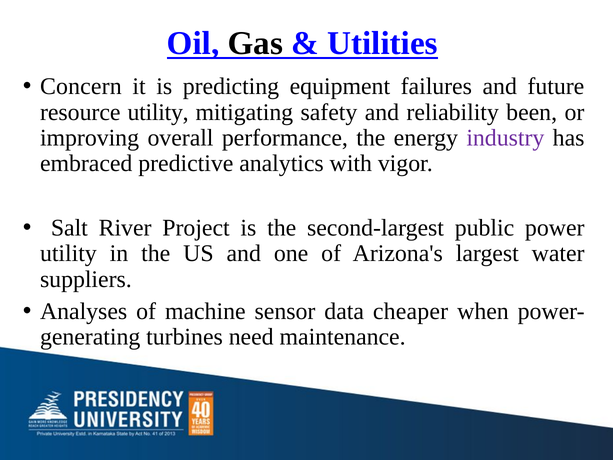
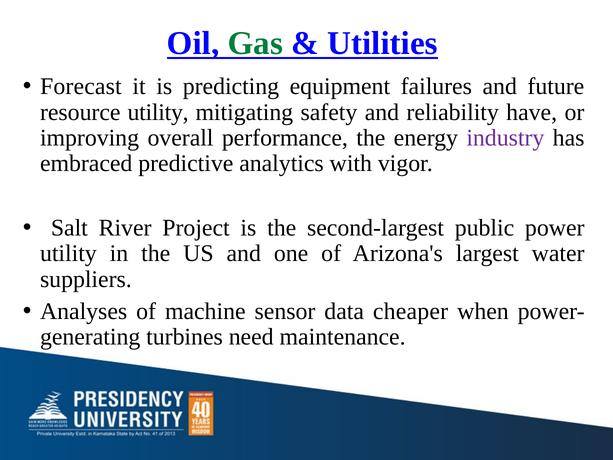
Gas colour: black -> green
Concern: Concern -> Forecast
been: been -> have
